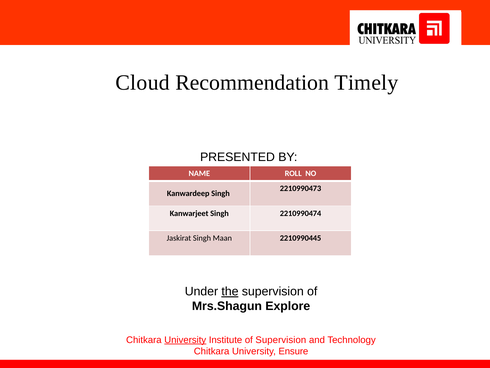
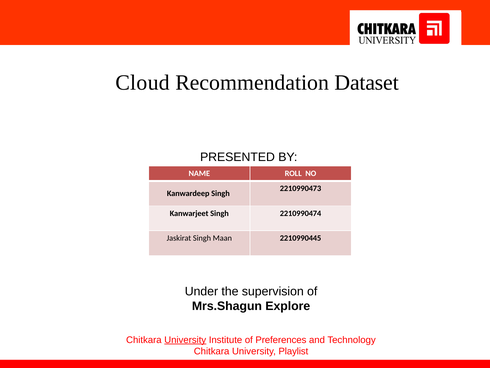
Timely: Timely -> Dataset
the underline: present -> none
of Supervision: Supervision -> Preferences
Ensure: Ensure -> Playlist
